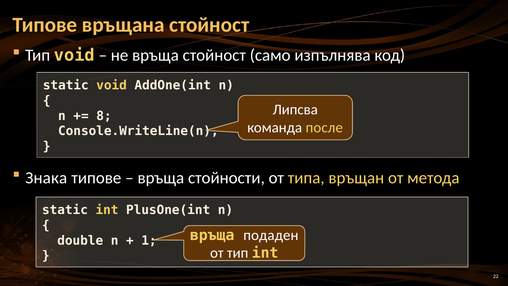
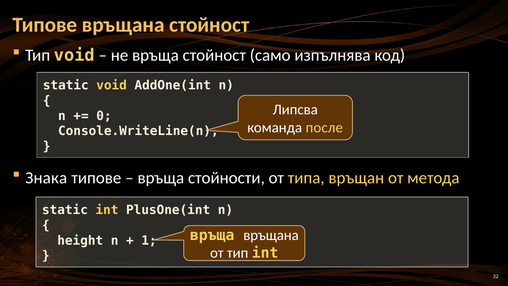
8: 8 -> 0
връща подаден: подаден -> връщана
double: double -> height
